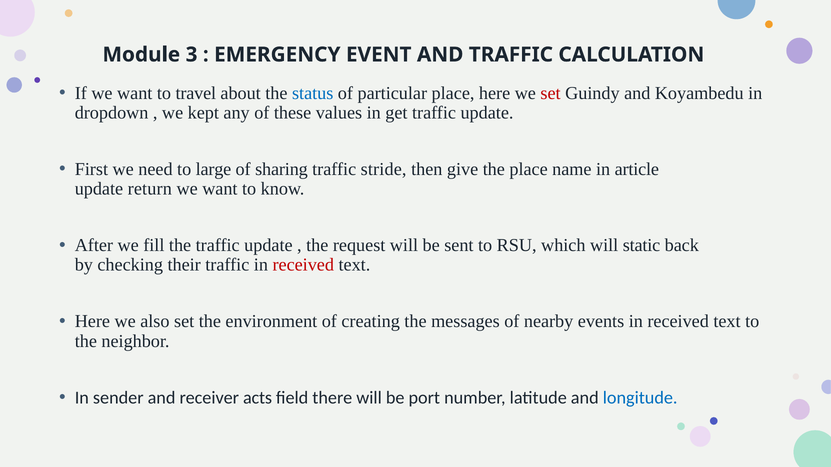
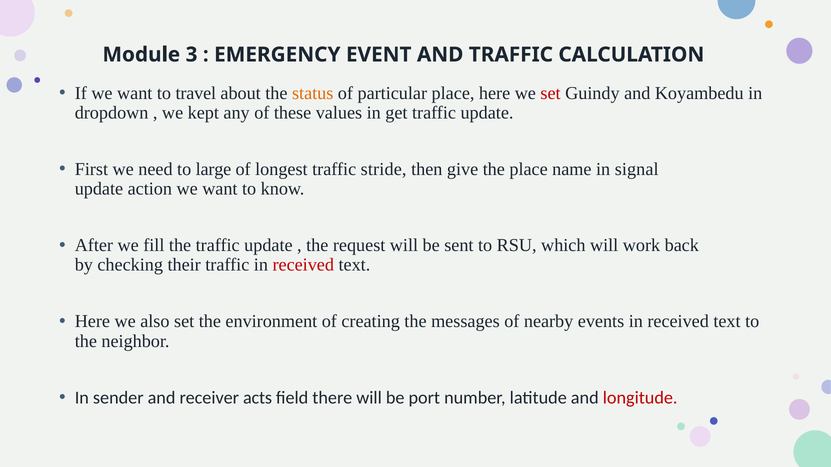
status colour: blue -> orange
sharing: sharing -> longest
article: article -> signal
return: return -> action
static: static -> work
longitude colour: blue -> red
